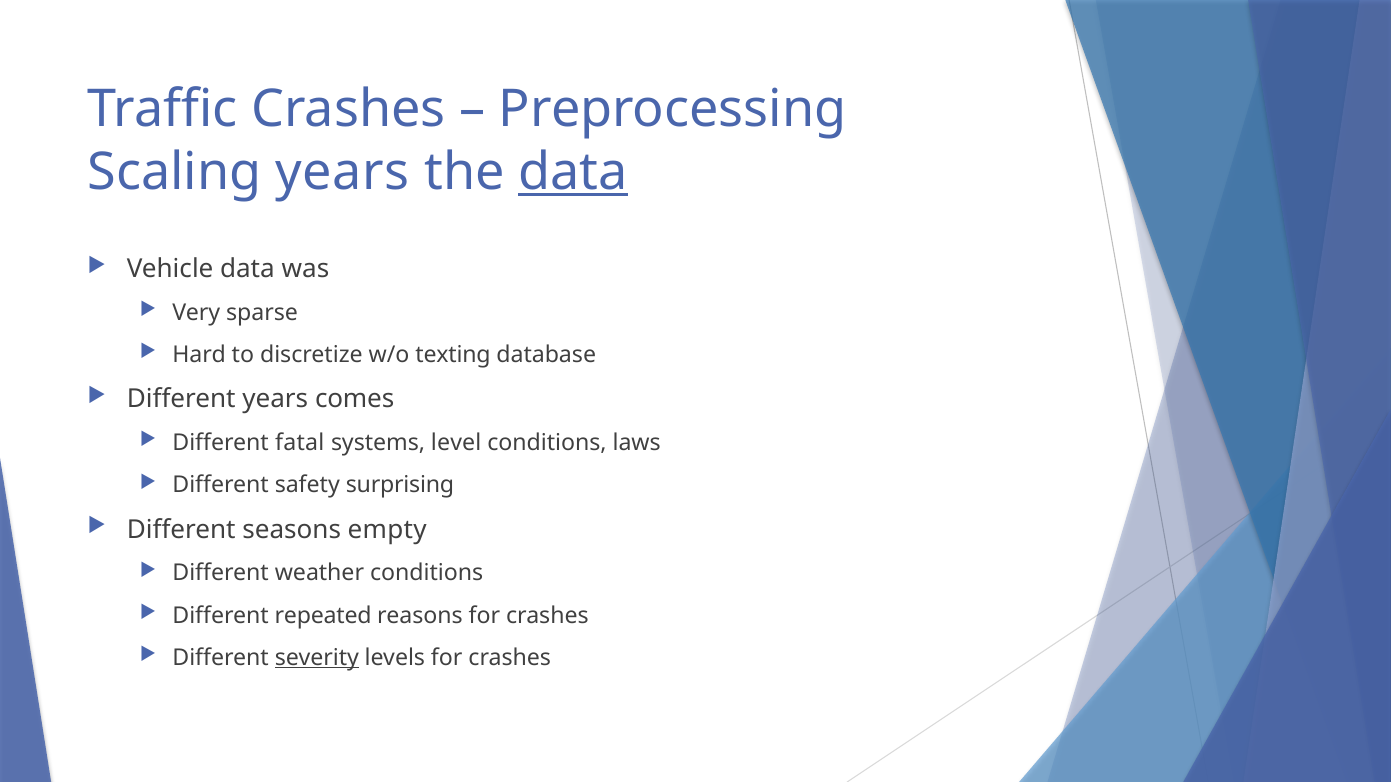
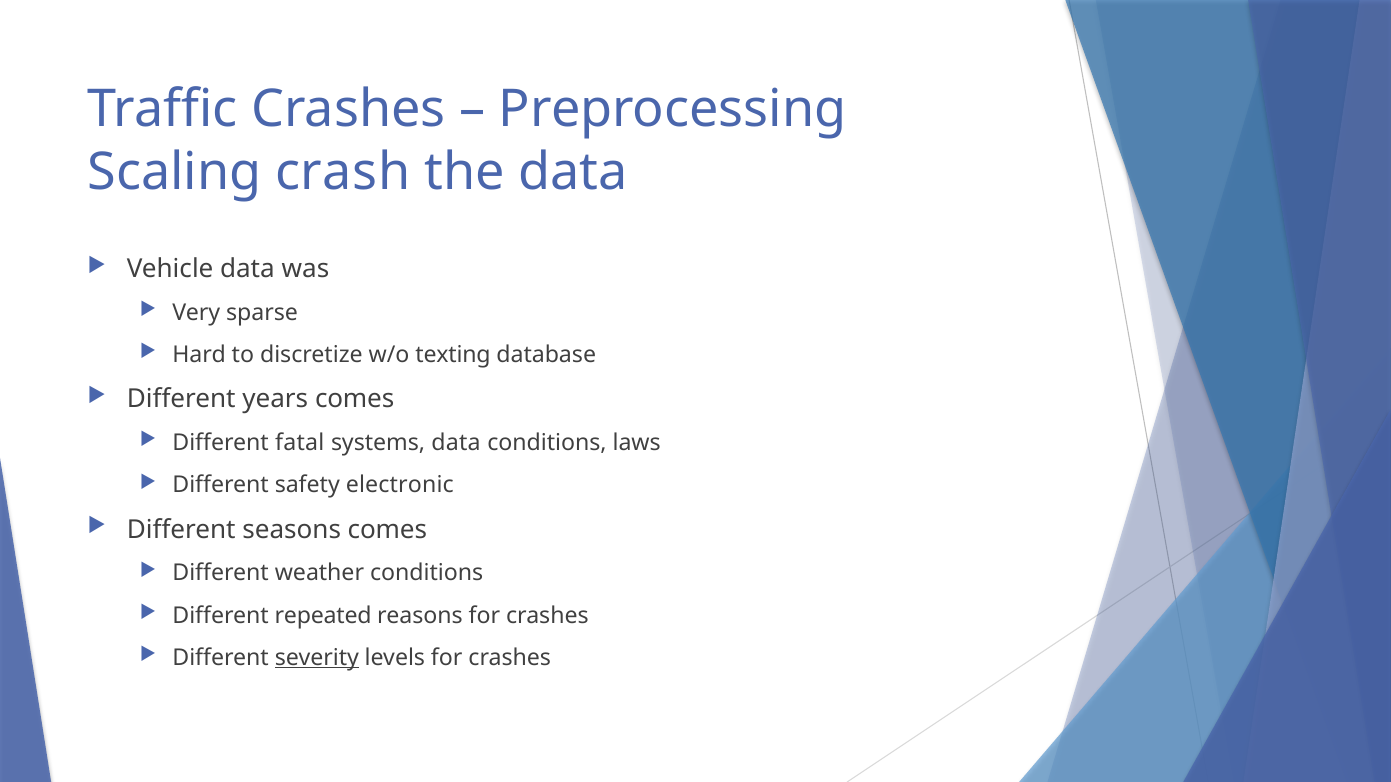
Scaling years: years -> crash
data at (573, 172) underline: present -> none
systems level: level -> data
surprising: surprising -> electronic
seasons empty: empty -> comes
